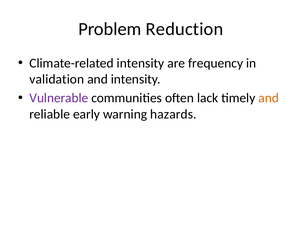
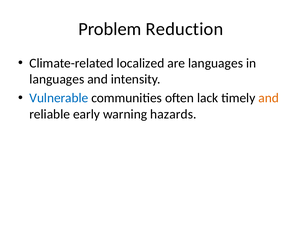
Climate-related intensity: intensity -> localized
are frequency: frequency -> languages
validation at (57, 79): validation -> languages
Vulnerable colour: purple -> blue
